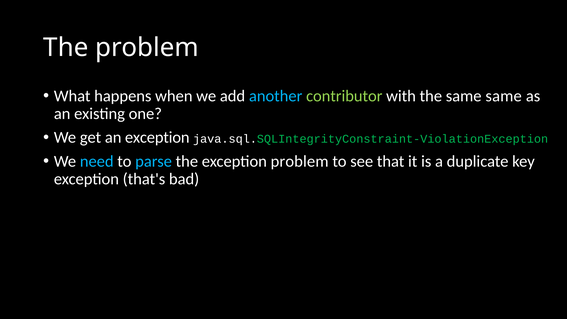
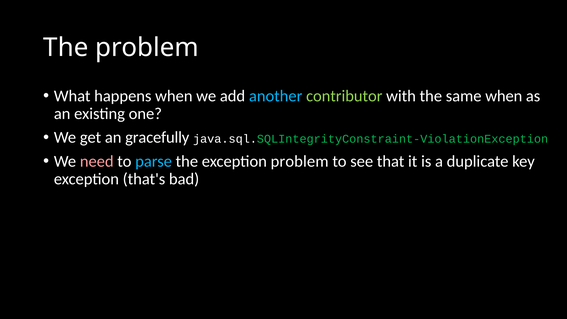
same same: same -> when
an exception: exception -> gracefully
need colour: light blue -> pink
